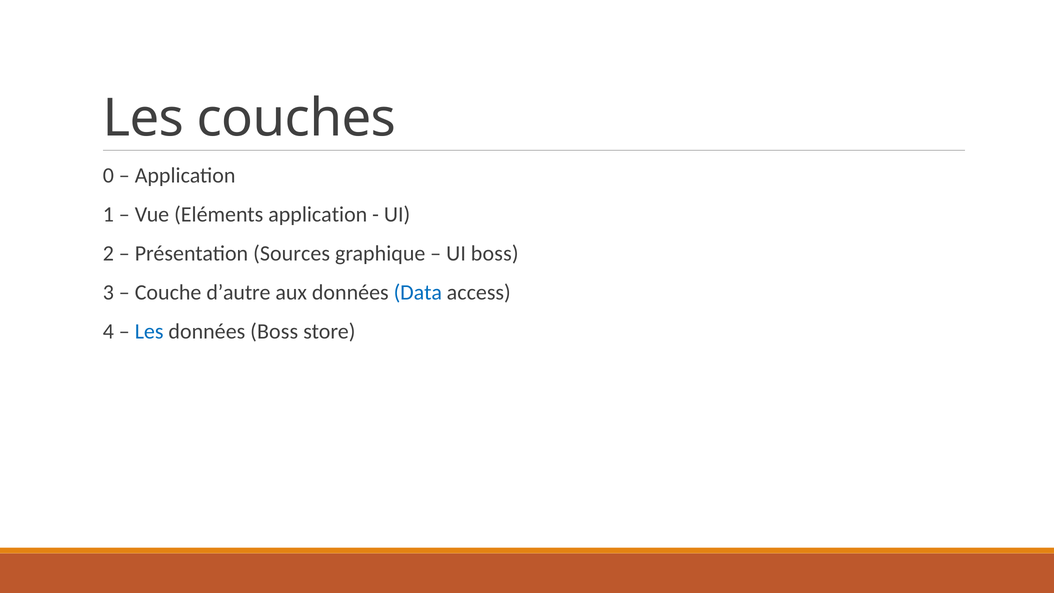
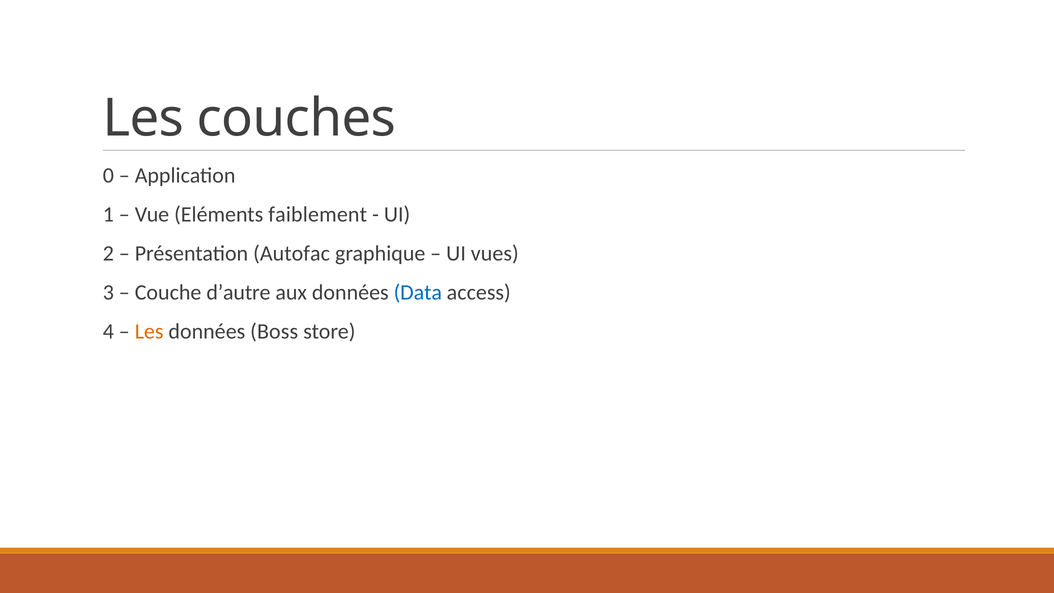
Eléments application: application -> faiblement
Sources: Sources -> Autofac
UI boss: boss -> vues
Les at (149, 332) colour: blue -> orange
